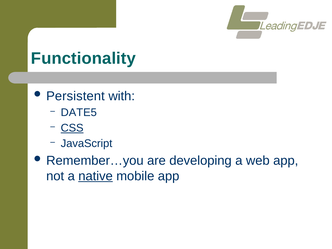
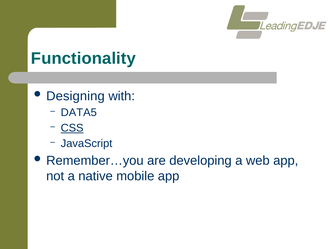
Persistent: Persistent -> Designing
DATE5: DATE5 -> DATA5
native underline: present -> none
